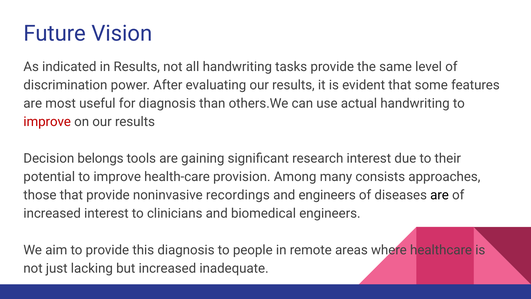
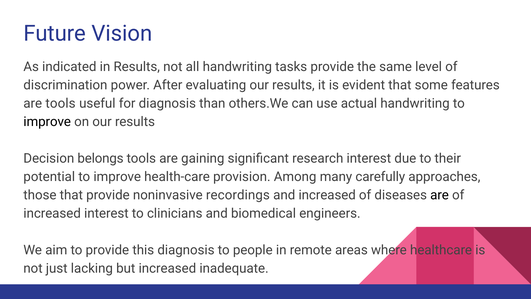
are most: most -> tools
improve at (47, 122) colour: red -> black
consists: consists -> carefully
and engineers: engineers -> increased
